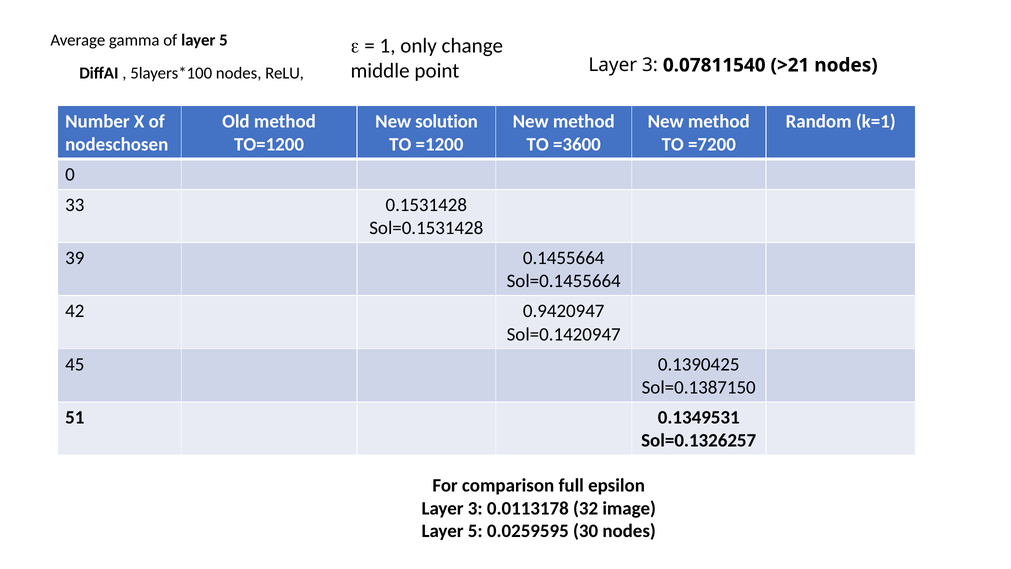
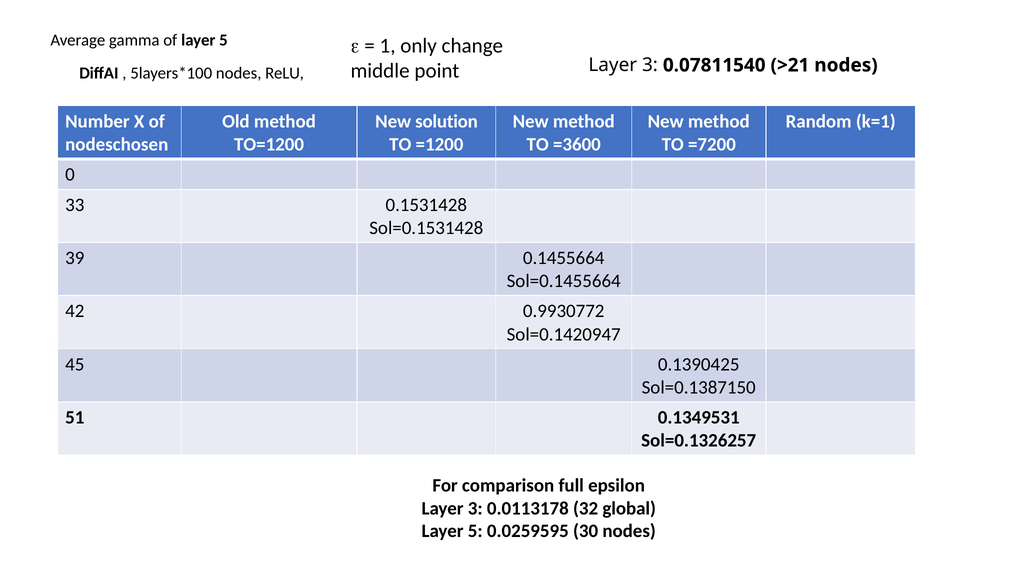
0.9420947: 0.9420947 -> 0.9930772
image: image -> global
